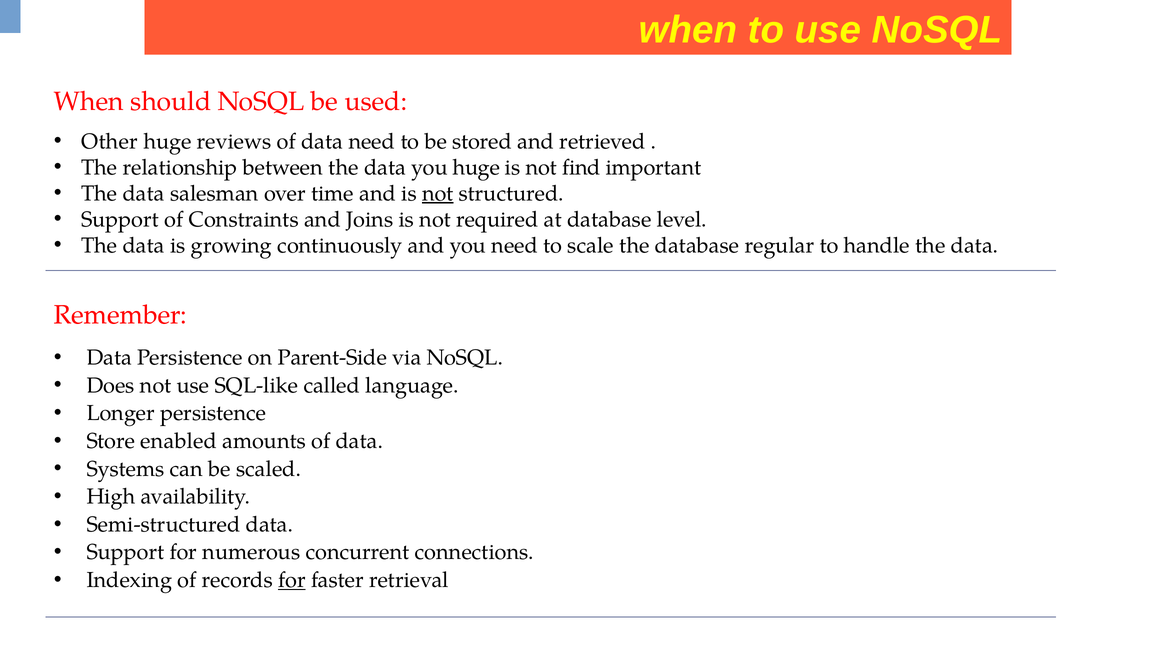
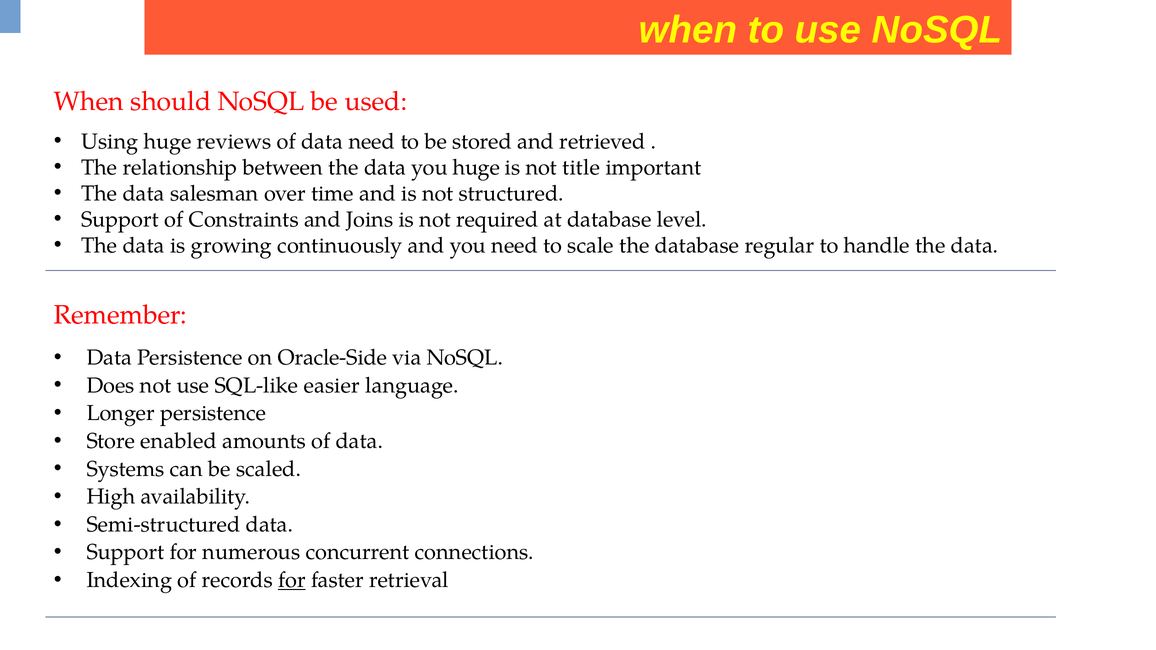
Other: Other -> Using
find: find -> title
not at (438, 193) underline: present -> none
Parent-Side: Parent-Side -> Oracle-Side
called: called -> easier
